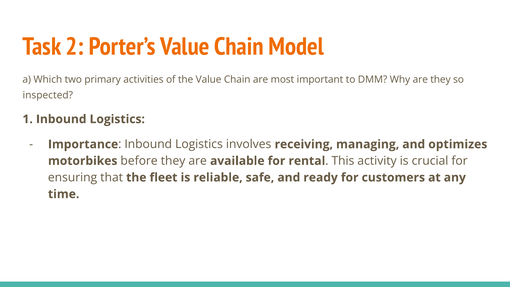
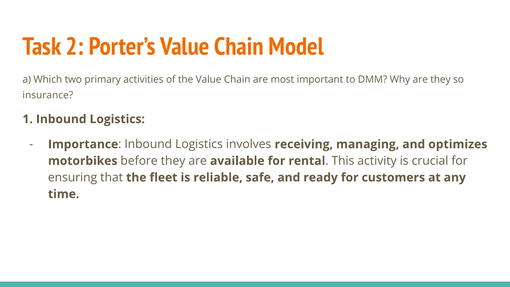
inspected: inspected -> insurance
